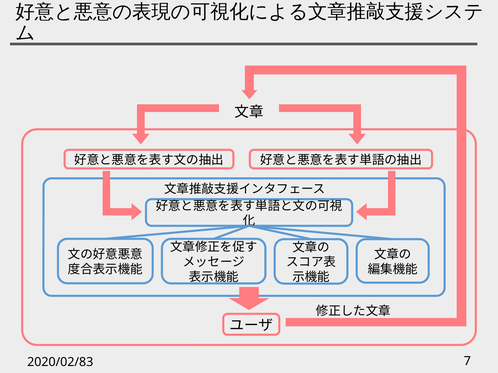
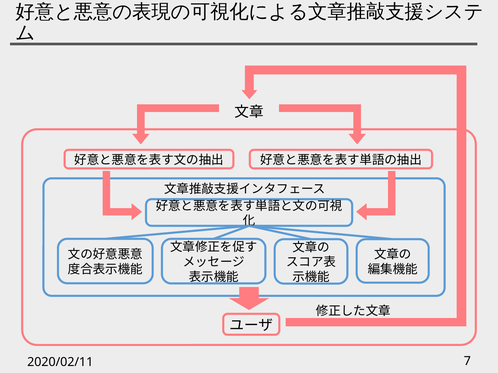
2020/02/83: 2020/02/83 -> 2020/02/11
